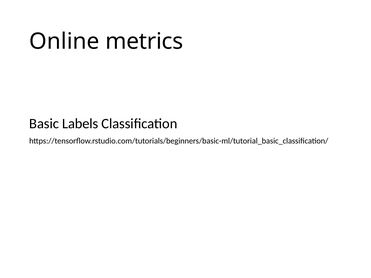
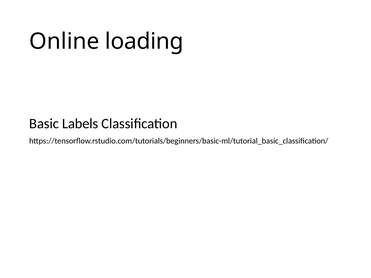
metrics: metrics -> loading
